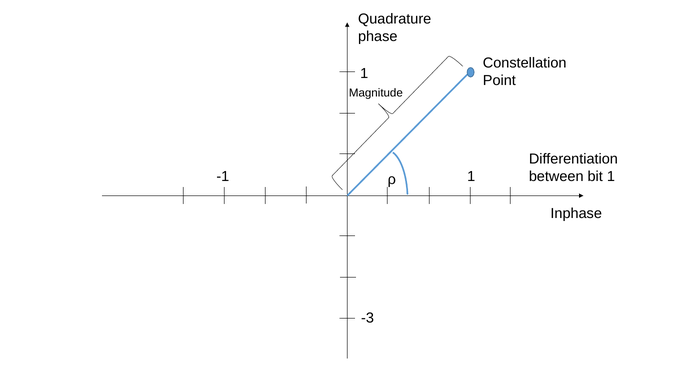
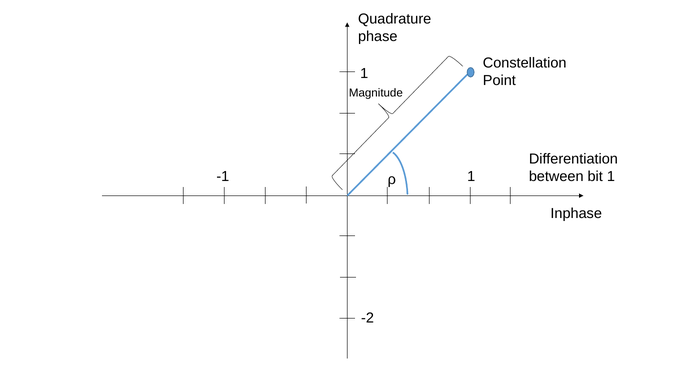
-3: -3 -> -2
